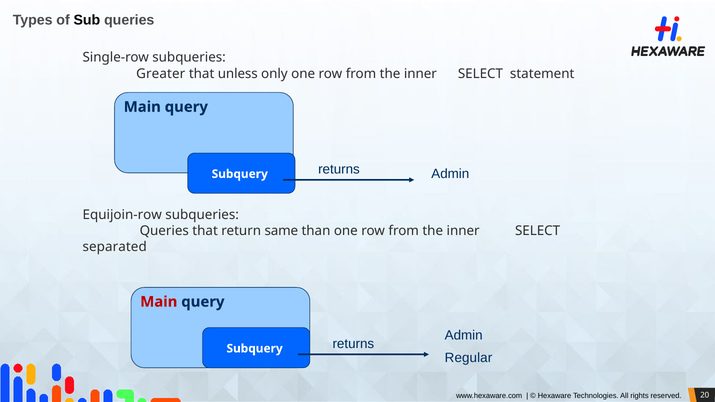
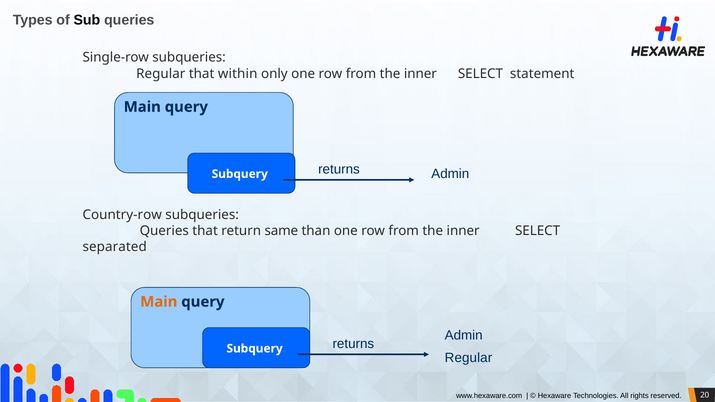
Greater at (161, 74): Greater -> Regular
unless: unless -> within
Equijoin-row: Equijoin-row -> Country-row
Main at (159, 302) colour: red -> orange
